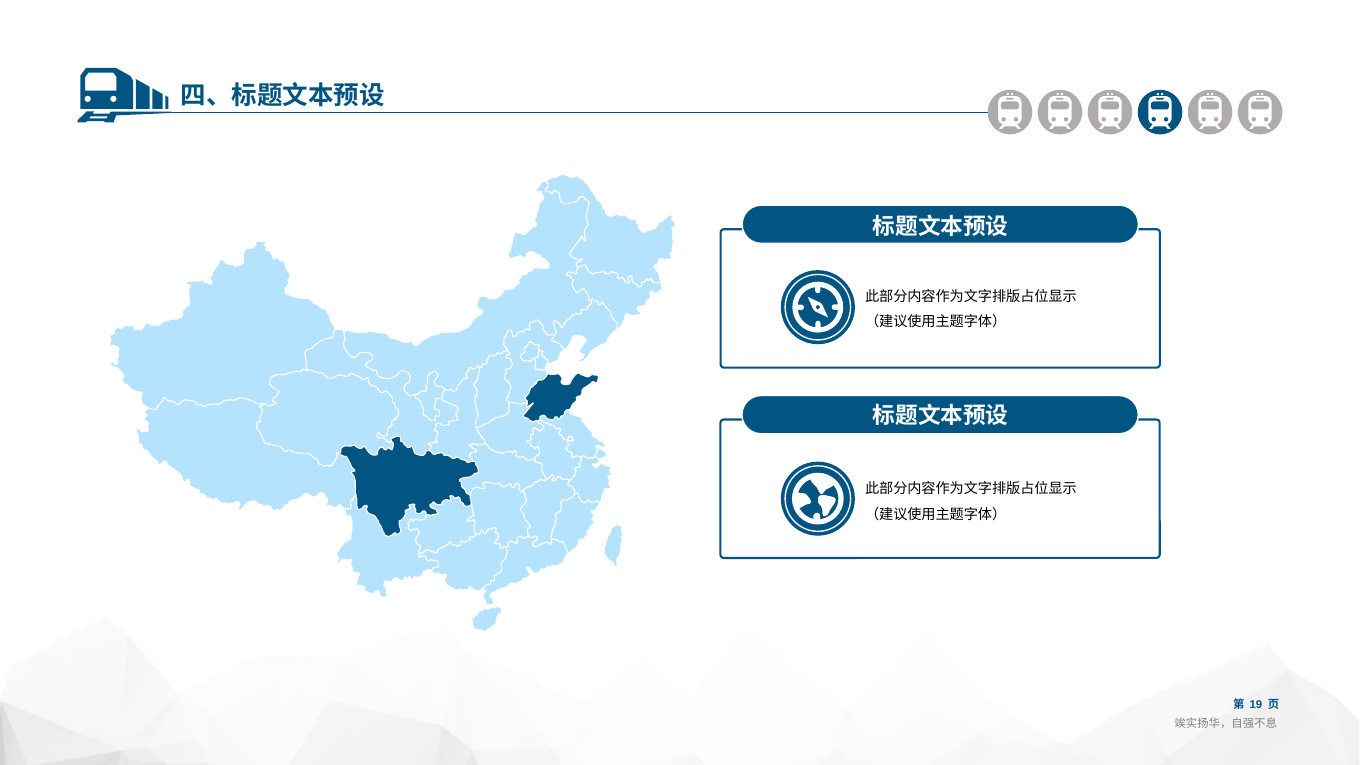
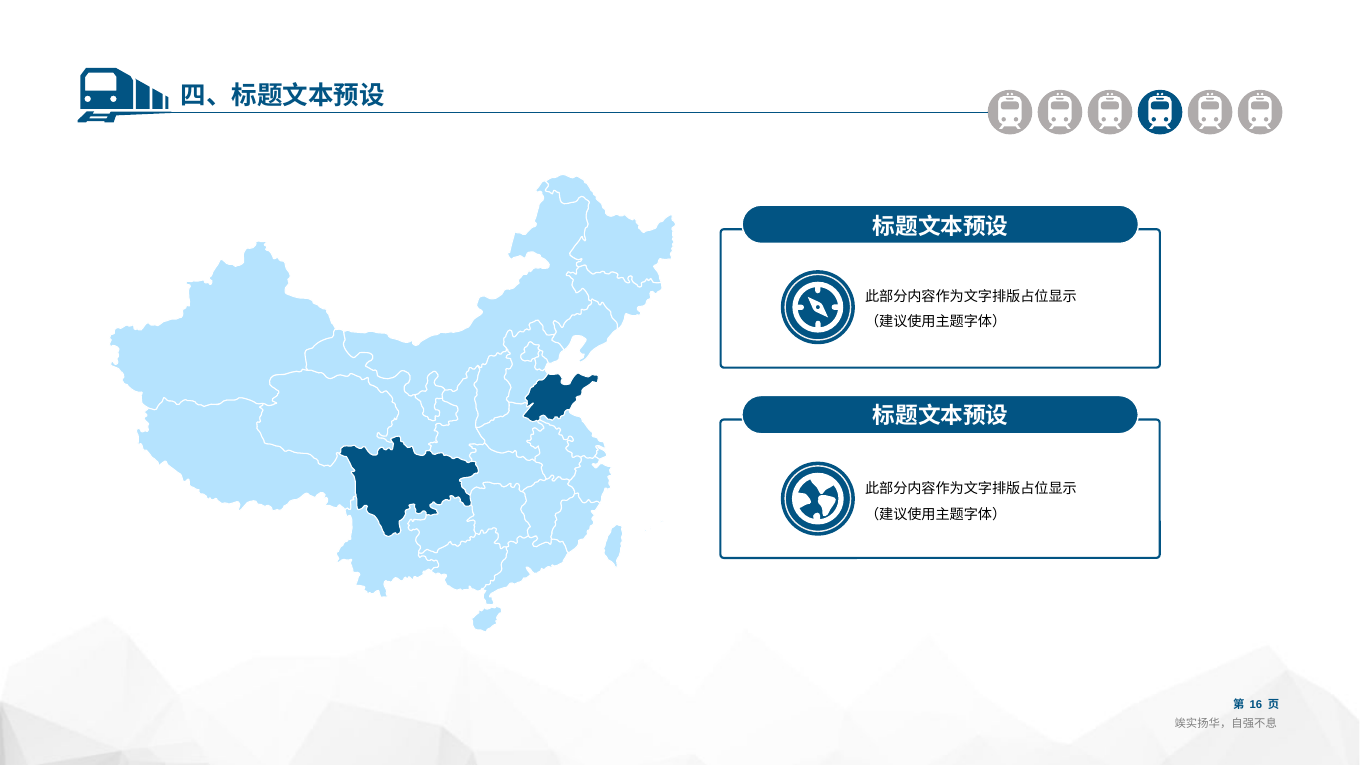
19: 19 -> 16
